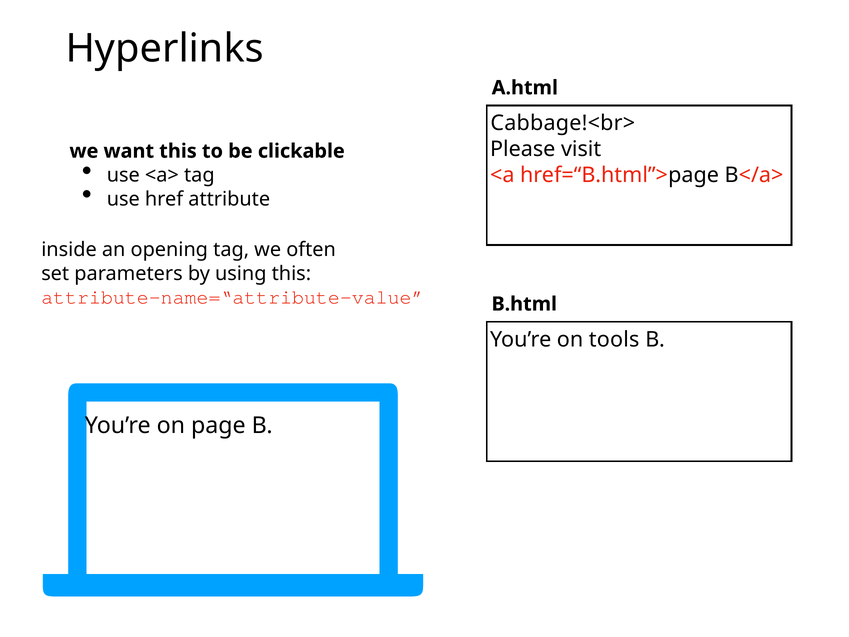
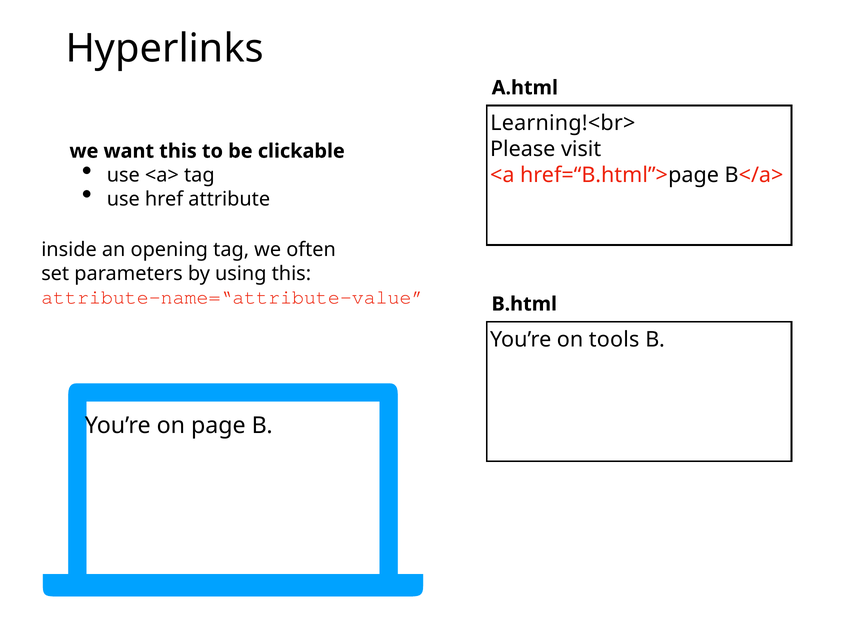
Cabbage!<br>: Cabbage!<br> -> Learning!<br>
